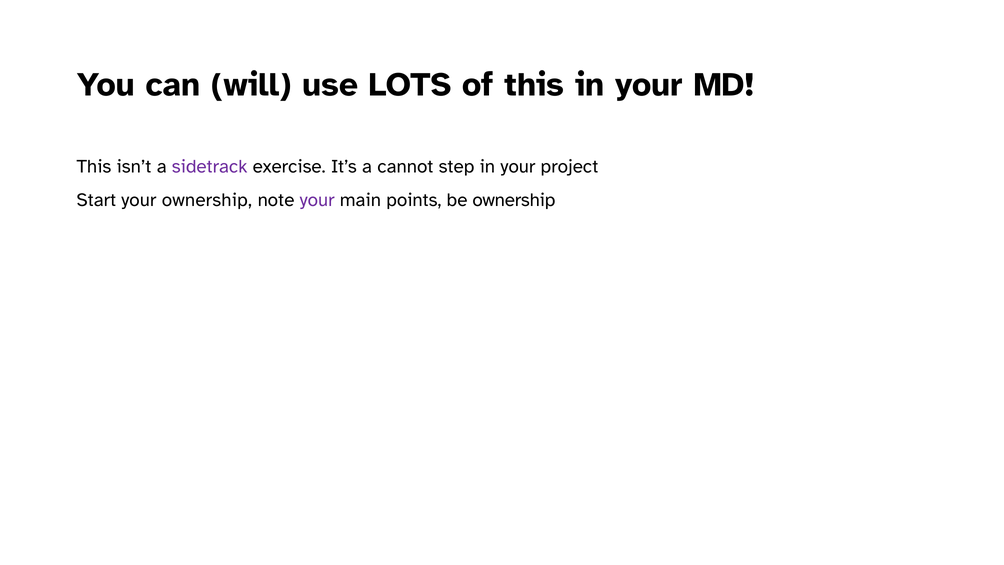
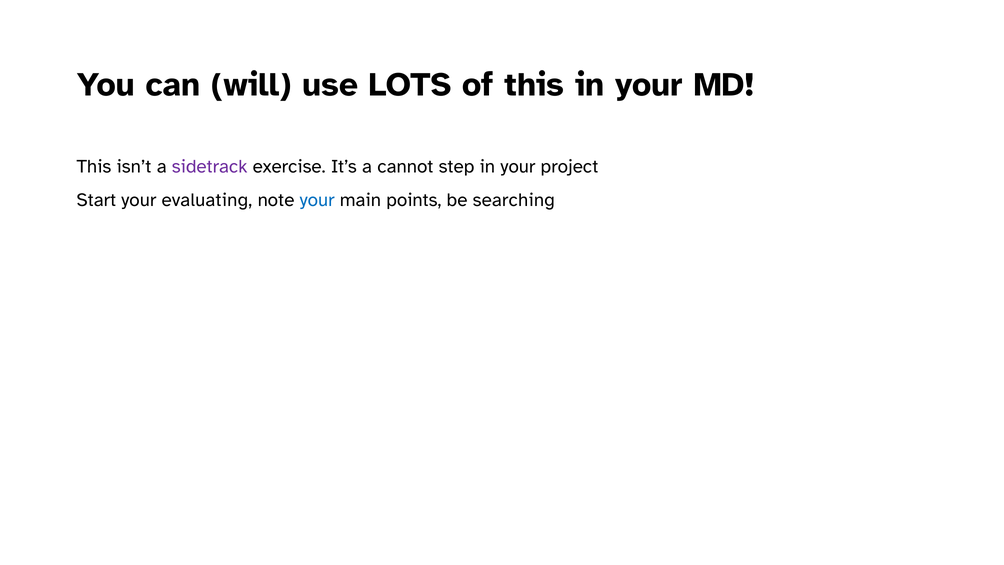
your ownership: ownership -> evaluating
your at (317, 200) colour: purple -> blue
be ownership: ownership -> searching
